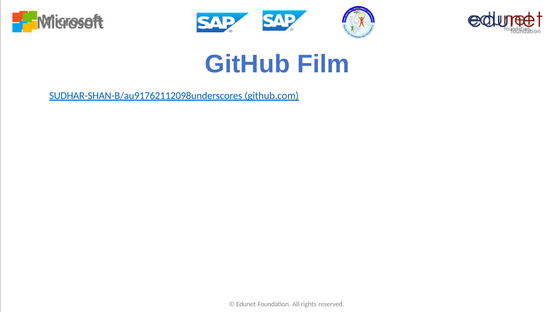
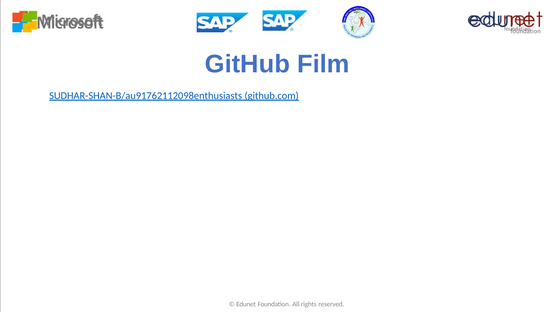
SUDHAR-SHAN-B/au91762112098underscores: SUDHAR-SHAN-B/au91762112098underscores -> SUDHAR-SHAN-B/au91762112098enthusiasts
